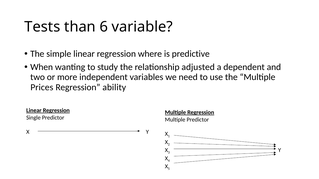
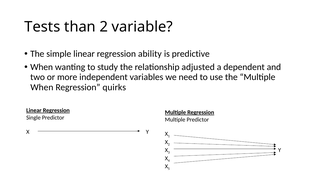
than 6: 6 -> 2
where: where -> ability
Prices at (42, 87): Prices -> When
ability: ability -> quirks
